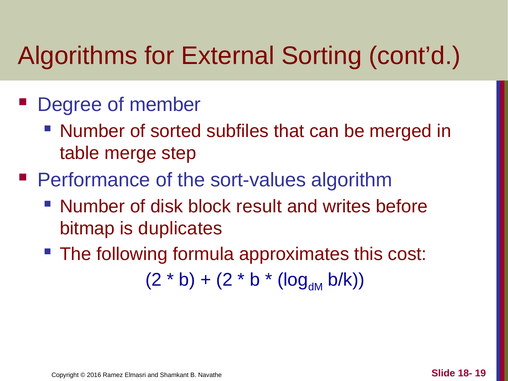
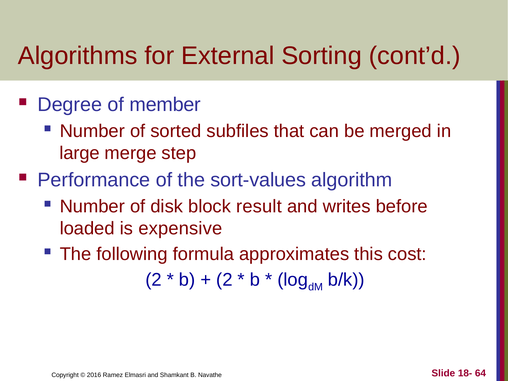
table: table -> large
bitmap: bitmap -> loaded
duplicates: duplicates -> expensive
19: 19 -> 64
